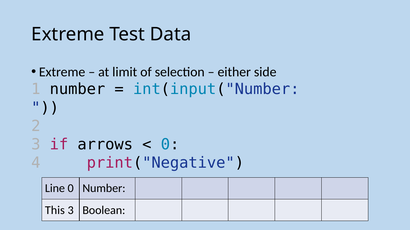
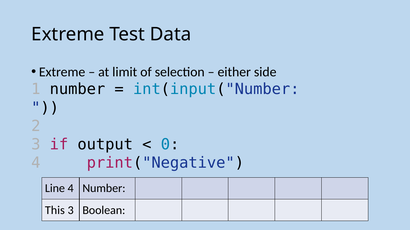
arrows: arrows -> output
Line 0: 0 -> 4
